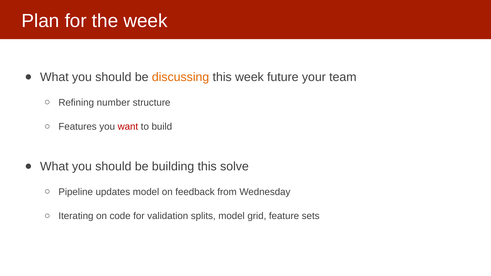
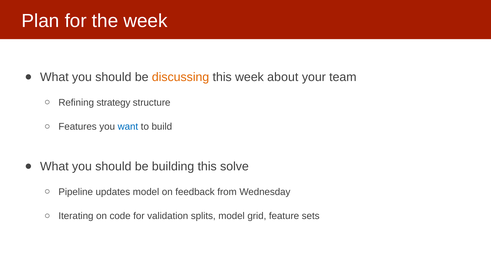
future: future -> about
number: number -> strategy
want colour: red -> blue
